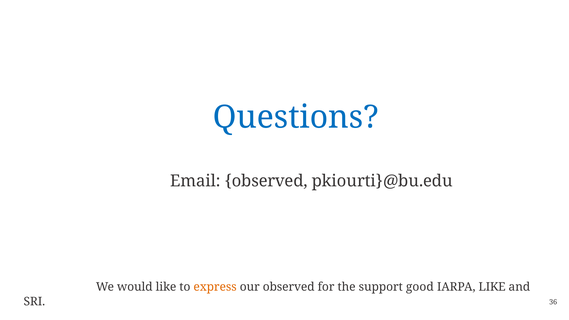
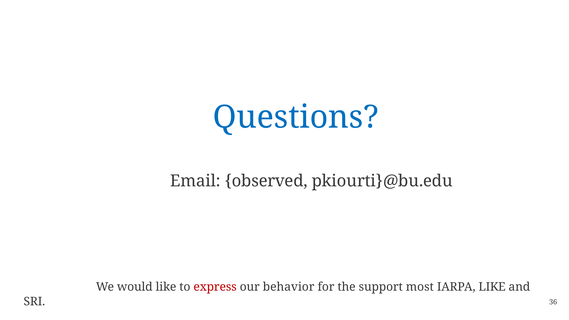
express colour: orange -> red
our observed: observed -> behavior
good: good -> most
